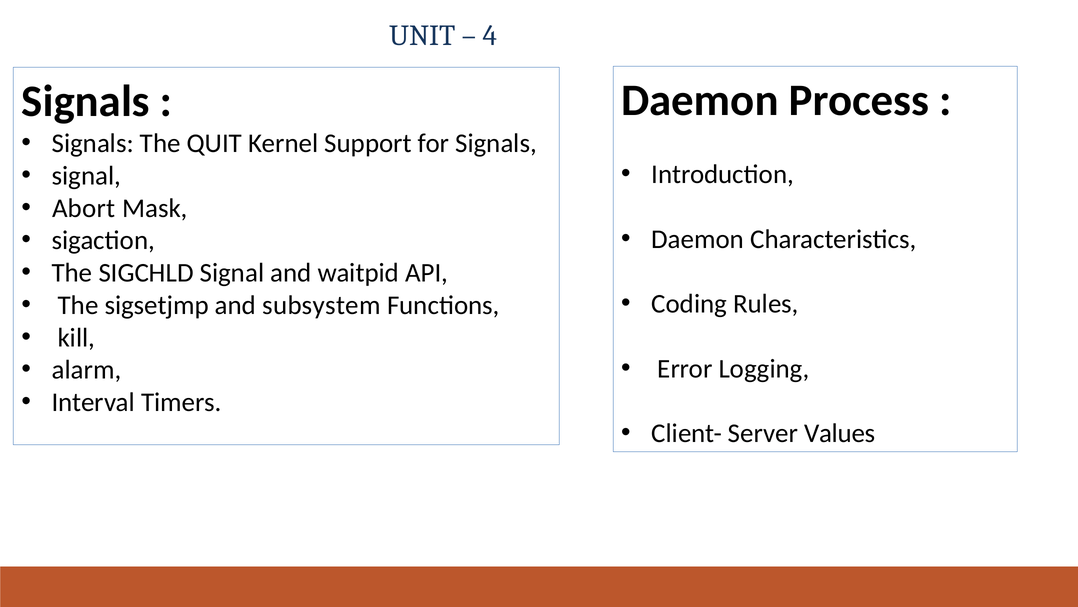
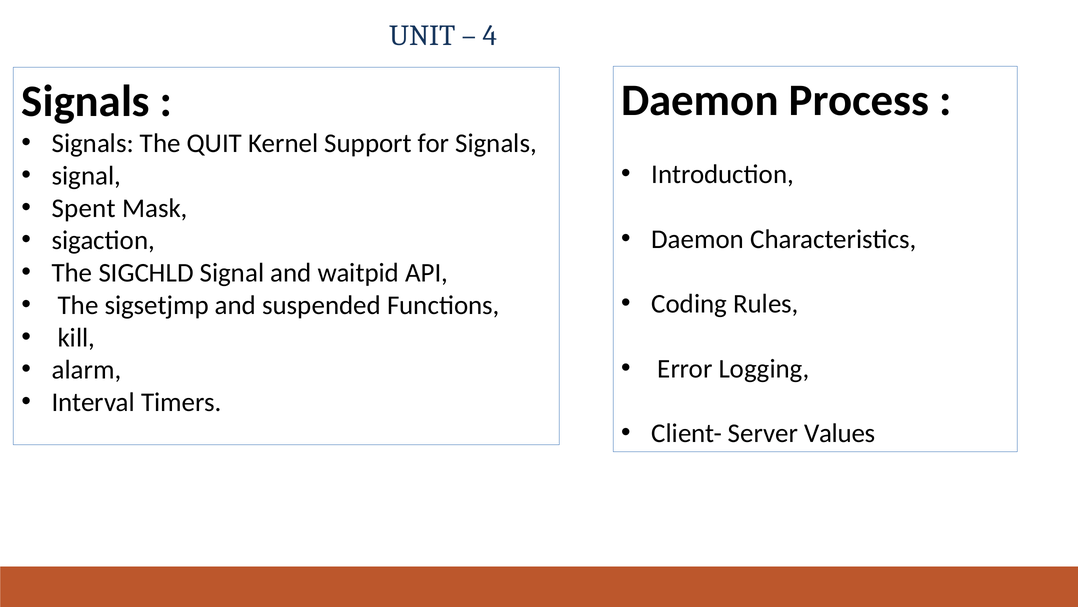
Abort: Abort -> Spent
subsystem: subsystem -> suspended
